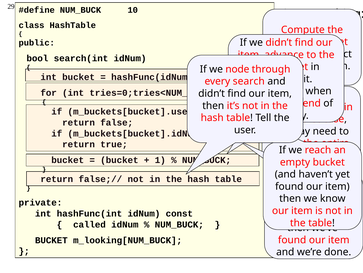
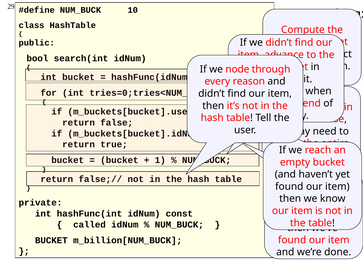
every search: search -> reason
m_looking[NUM_BUCK: m_looking[NUM_BUCK -> m_billion[NUM_BUCK
